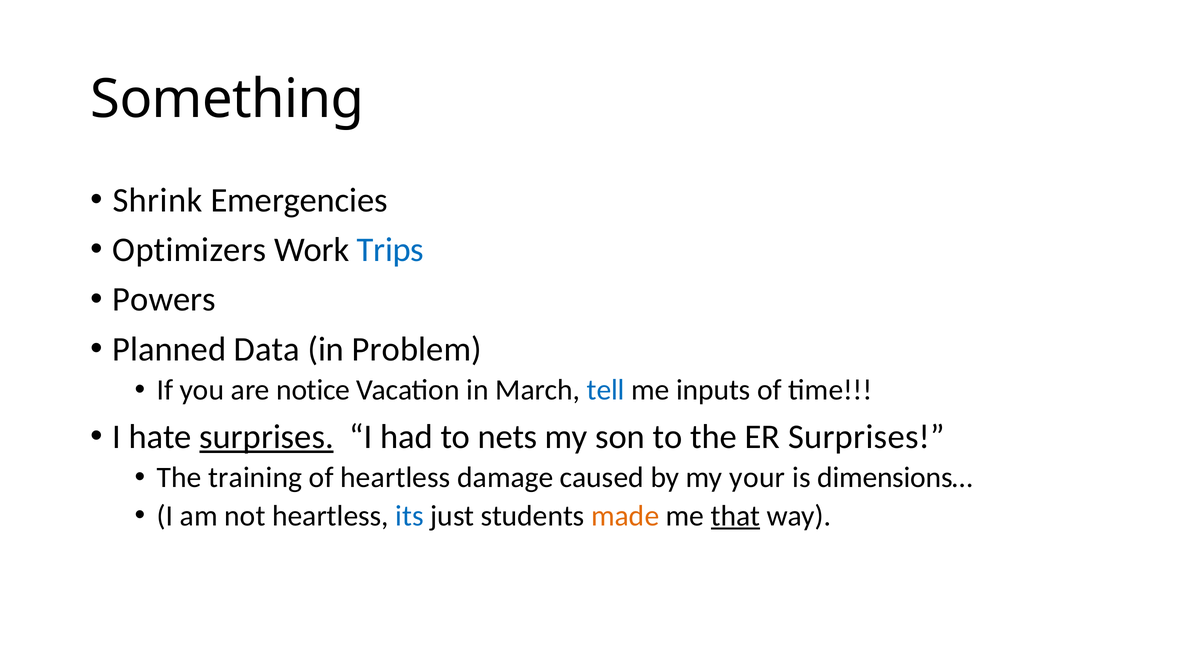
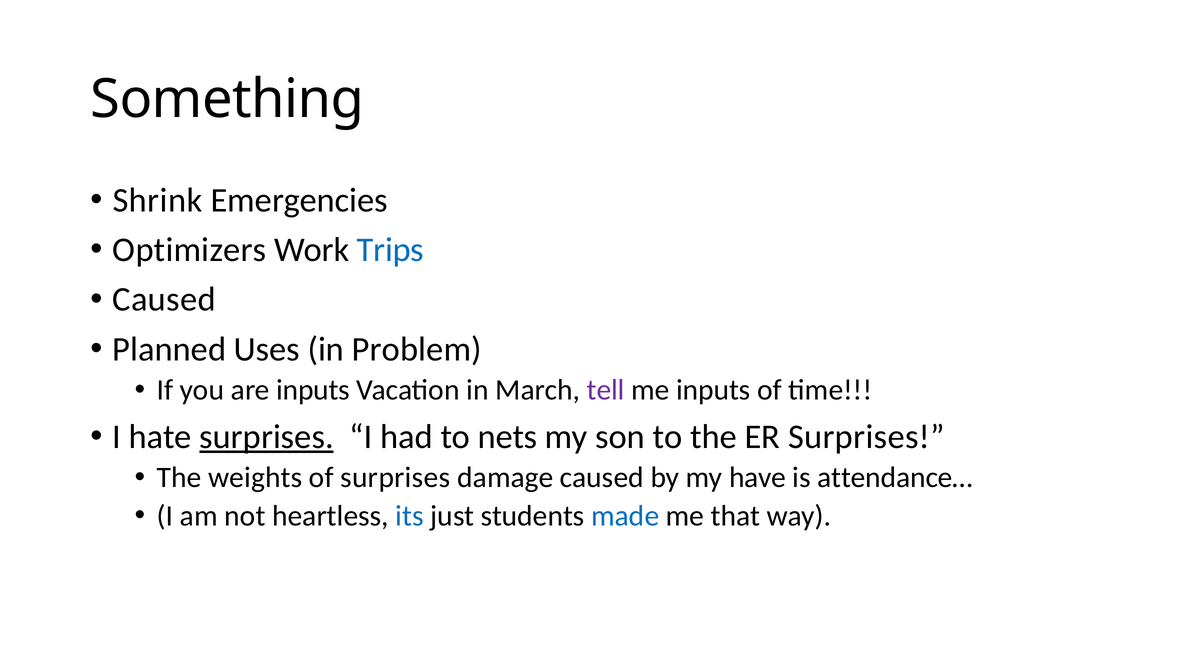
Powers at (164, 299): Powers -> Caused
Data: Data -> Uses
are notice: notice -> inputs
tell colour: blue -> purple
training: training -> weights
of heartless: heartless -> surprises
your: your -> have
dimensions…: dimensions… -> attendance…
made colour: orange -> blue
that underline: present -> none
